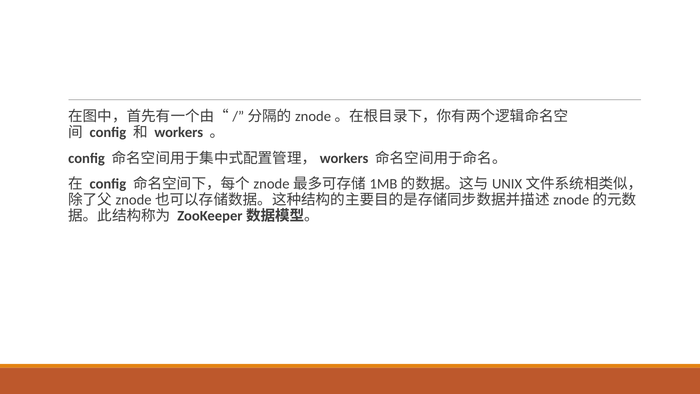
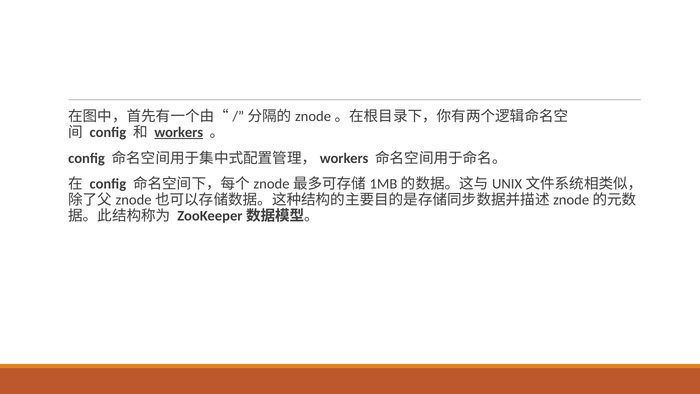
workers underline: none -> present
